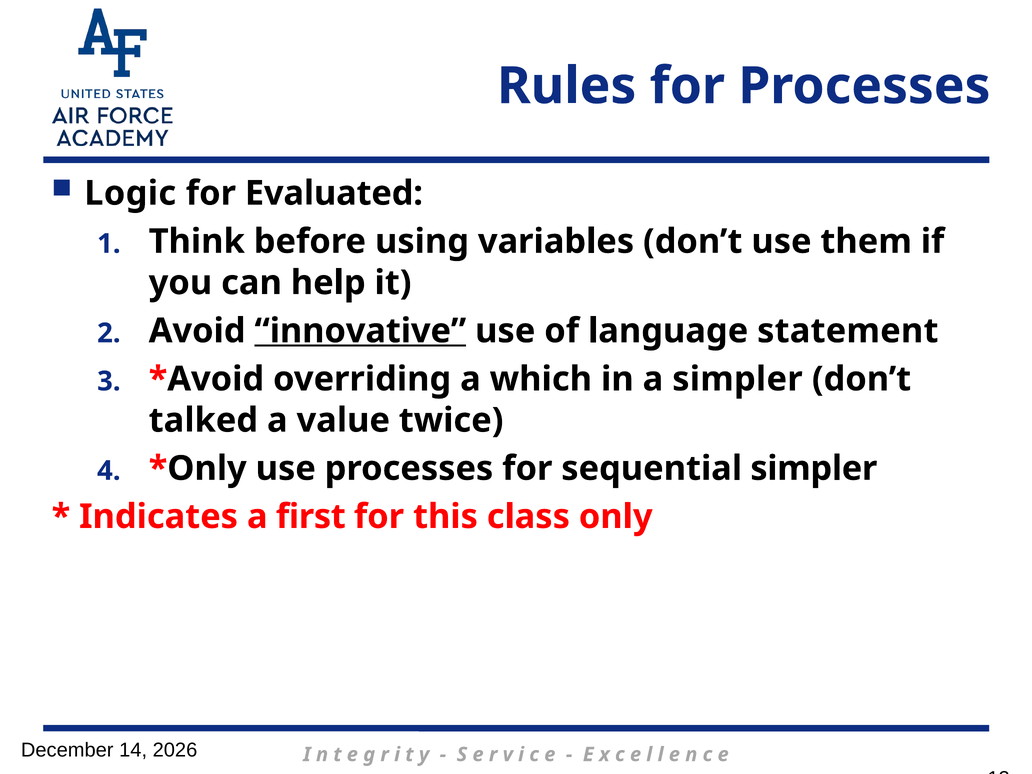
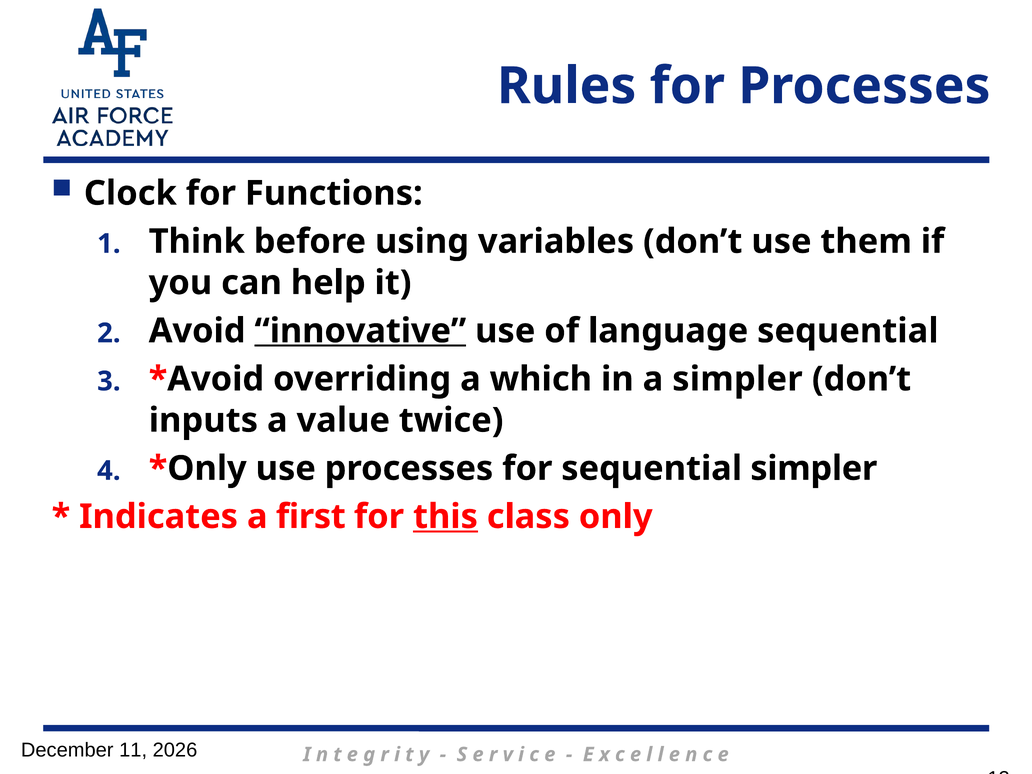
Logic: Logic -> Clock
Evaluated: Evaluated -> Functions
language statement: statement -> sequential
talked: talked -> inputs
this underline: none -> present
14: 14 -> 11
